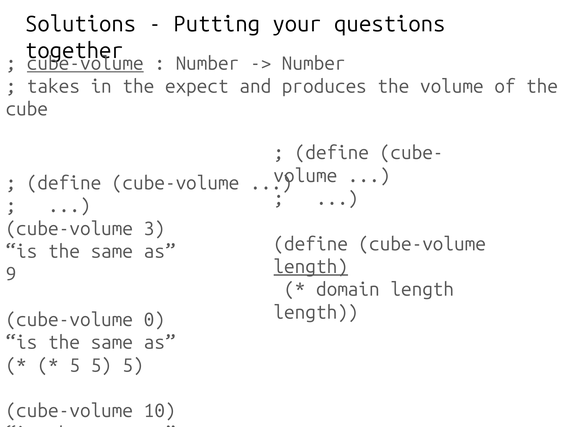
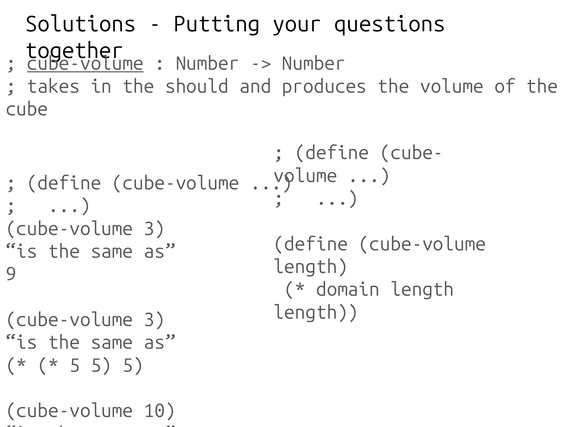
expect: expect -> should
length at (311, 267) underline: present -> none
0 at (154, 320): 0 -> 3
